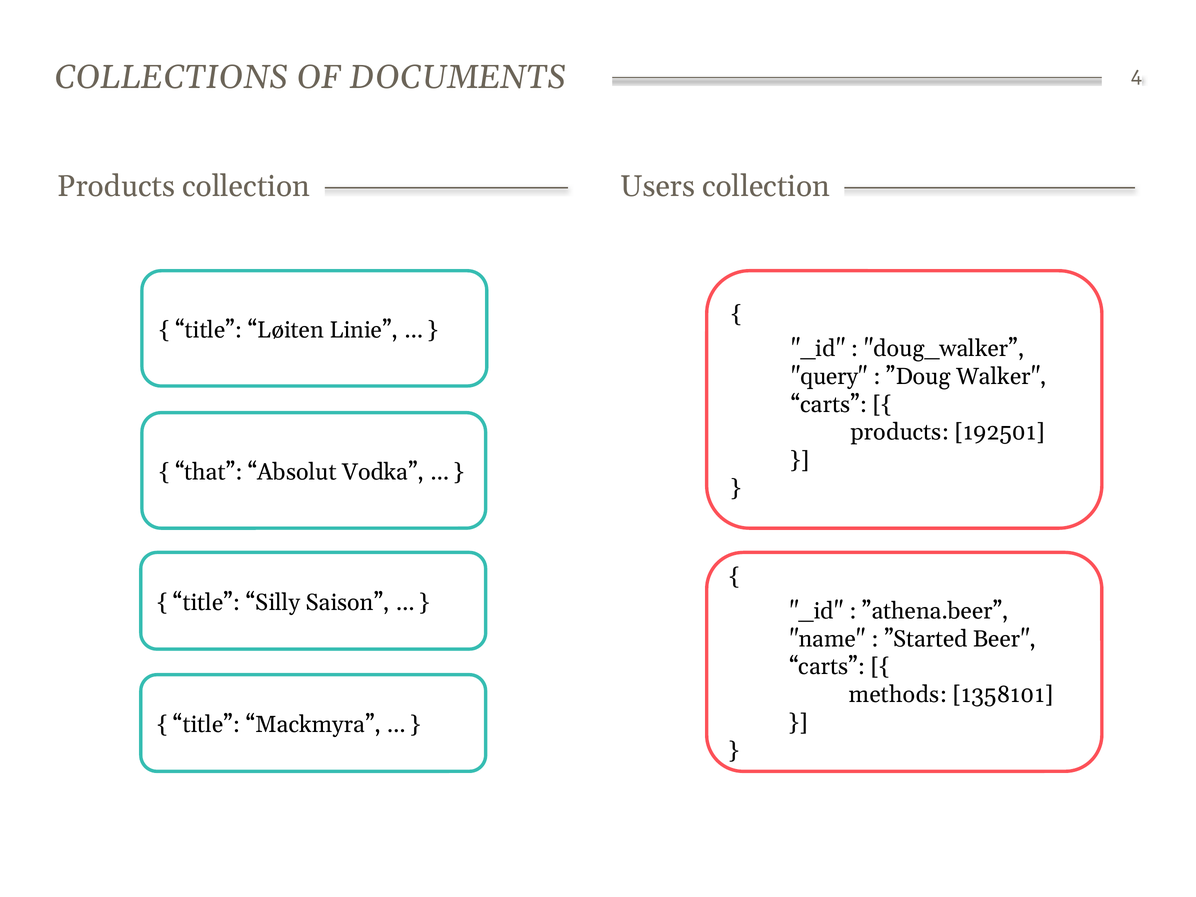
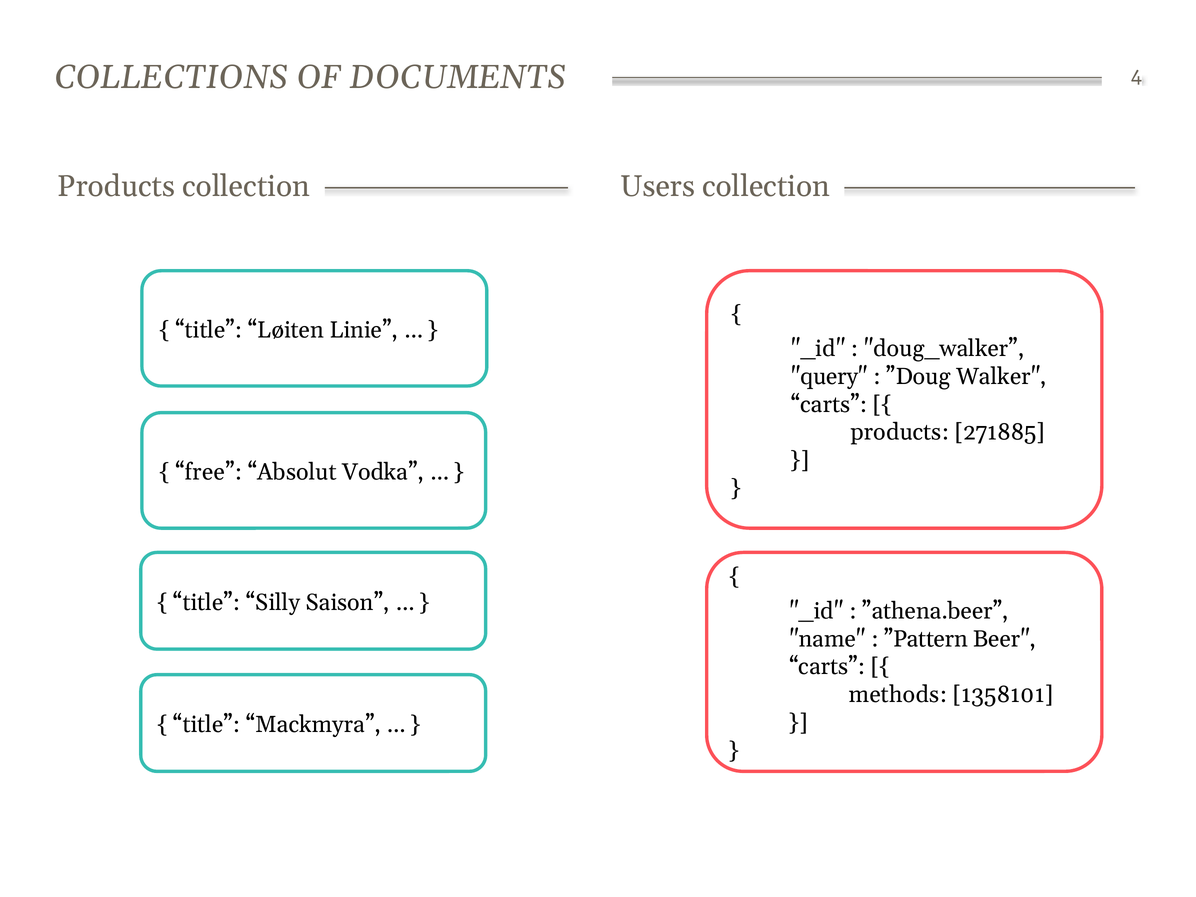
192501: 192501 -> 271885
that: that -> free
”Started: ”Started -> ”Pattern
